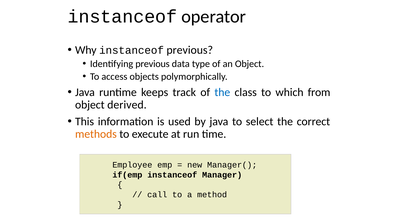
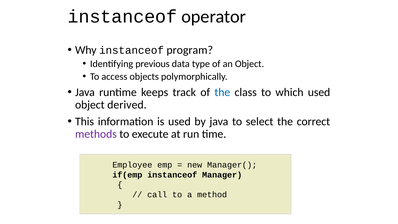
instanceof previous: previous -> program
which from: from -> used
methods colour: orange -> purple
